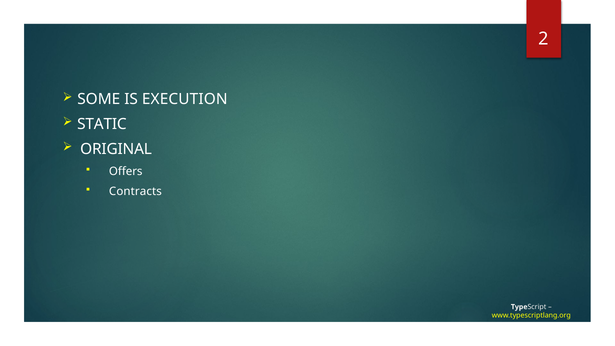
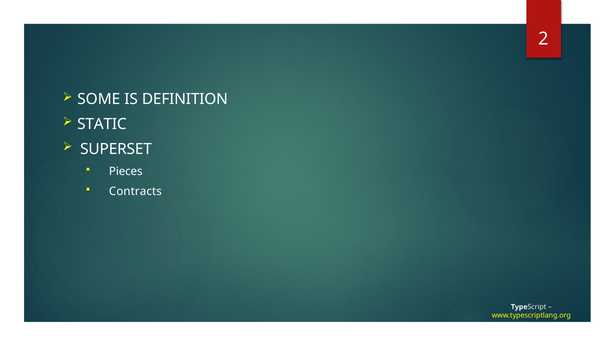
EXECUTION: EXECUTION -> DEFINITION
ORIGINAL: ORIGINAL -> SUPERSET
Offers: Offers -> Pieces
